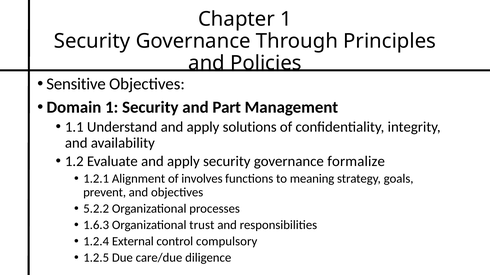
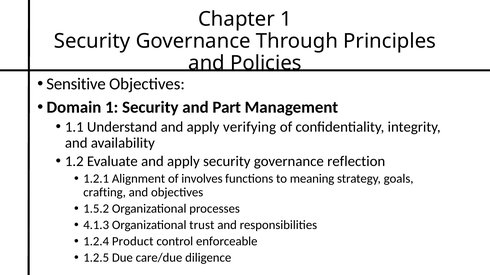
solutions: solutions -> verifying
formalize: formalize -> reflection
prevent: prevent -> crafting
5.2.2: 5.2.2 -> 1.5.2
1.6.3: 1.6.3 -> 4.1.3
External: External -> Product
compulsory: compulsory -> enforceable
